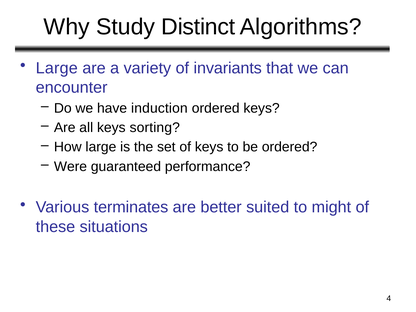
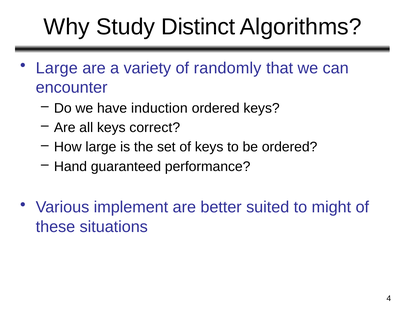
invariants: invariants -> randomly
sorting: sorting -> correct
Were: Were -> Hand
terminates: terminates -> implement
